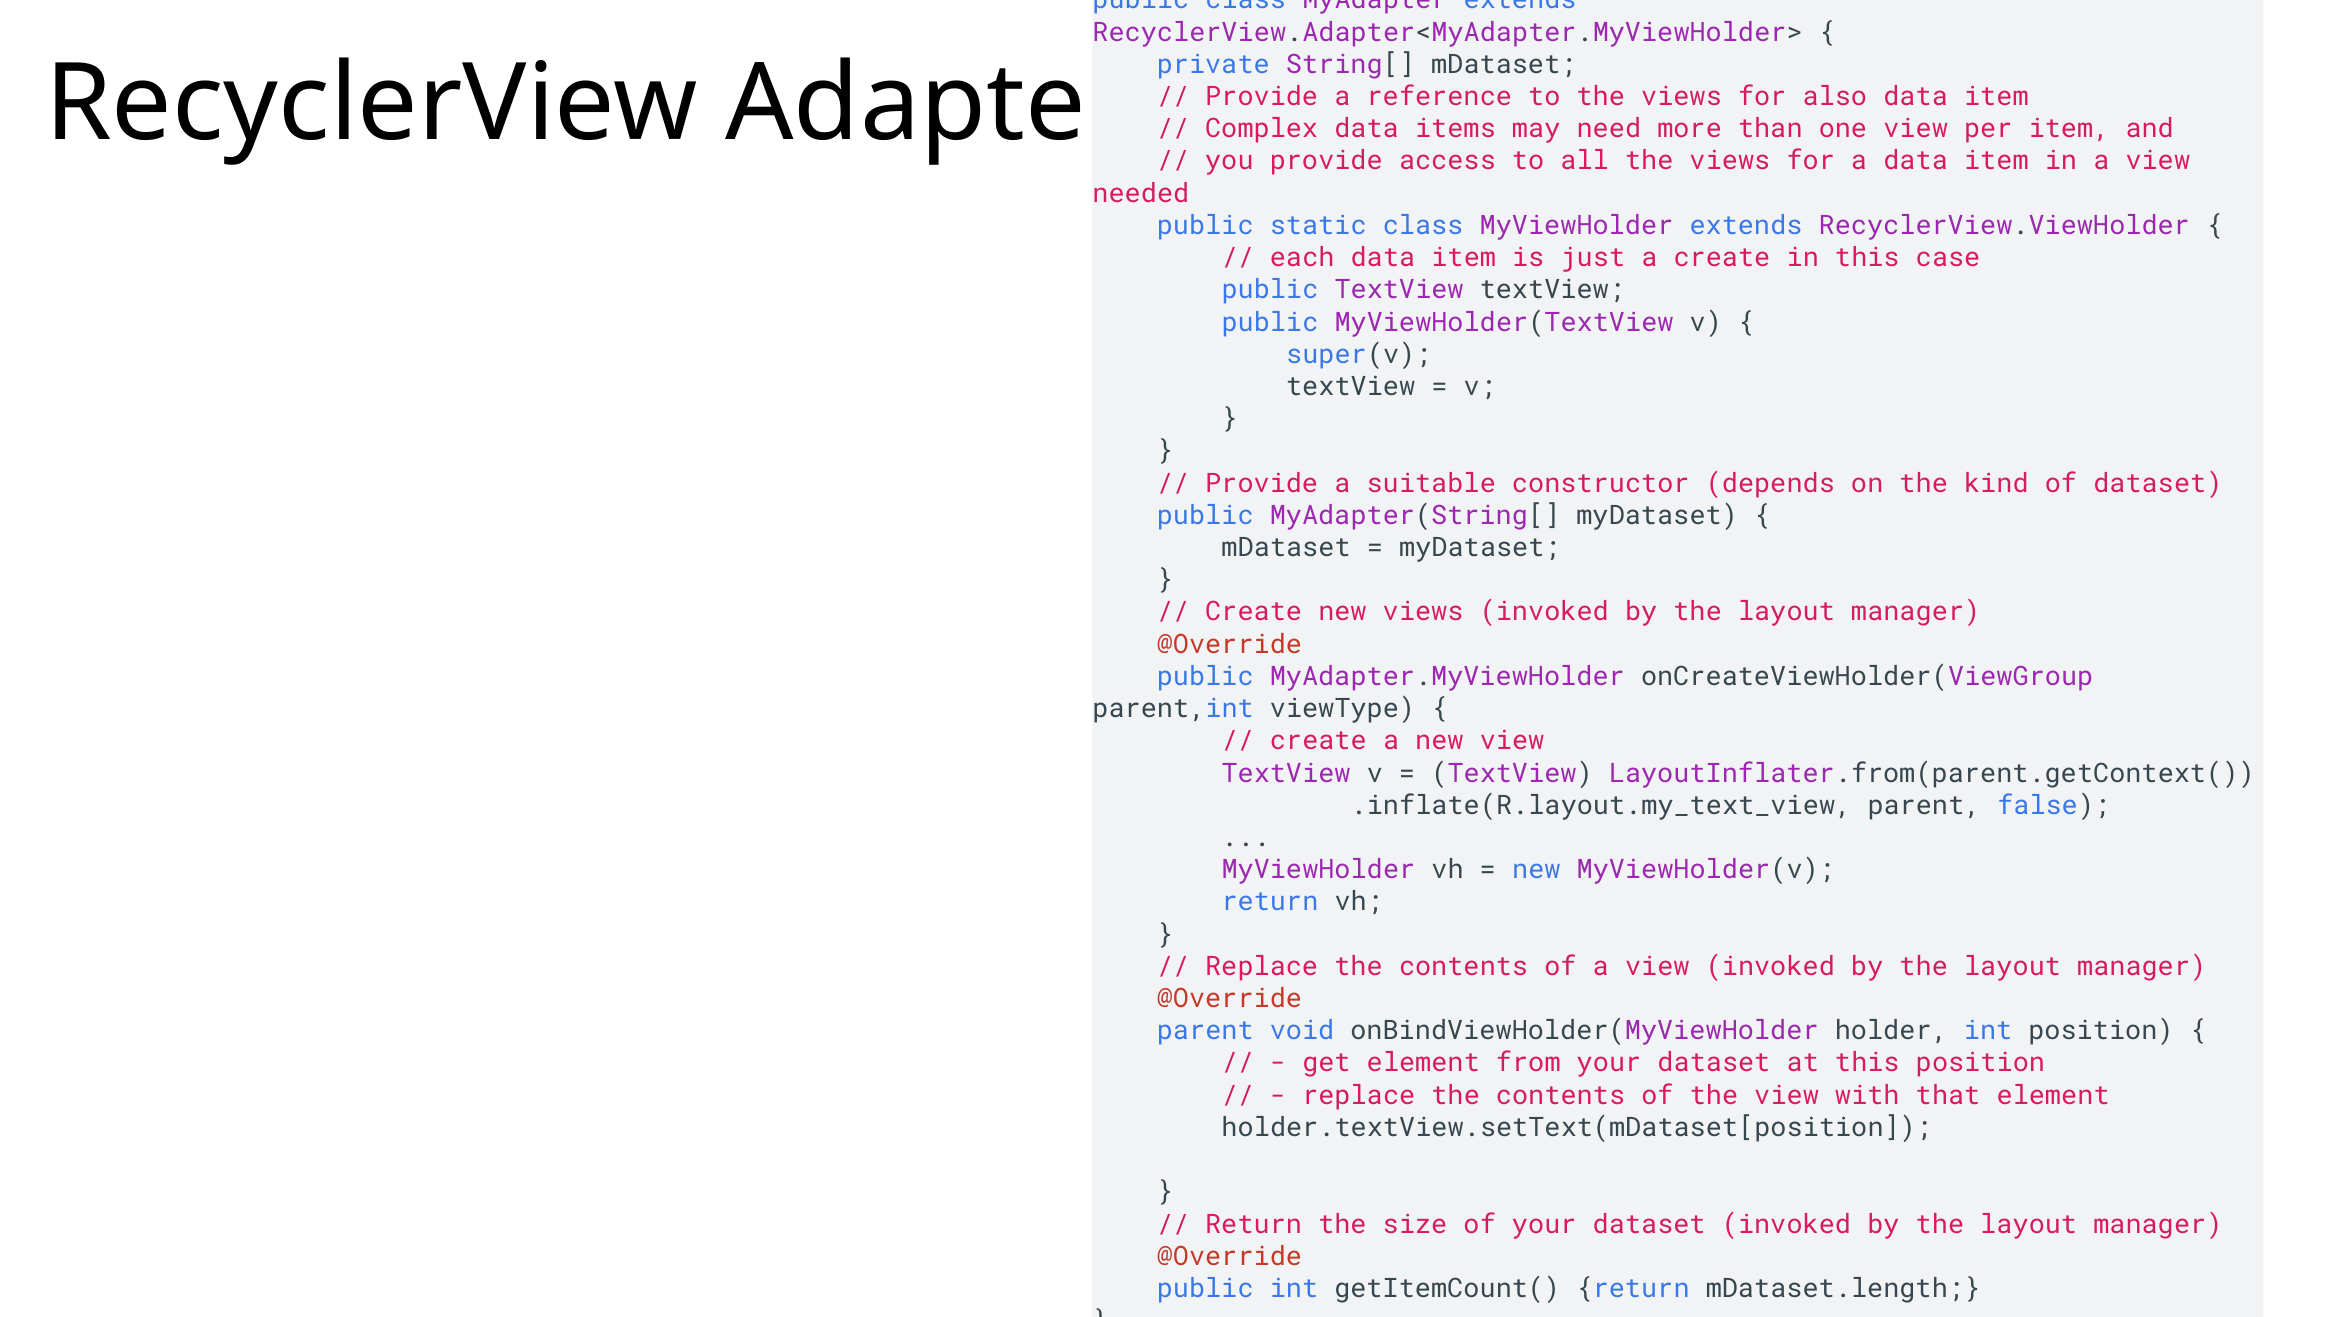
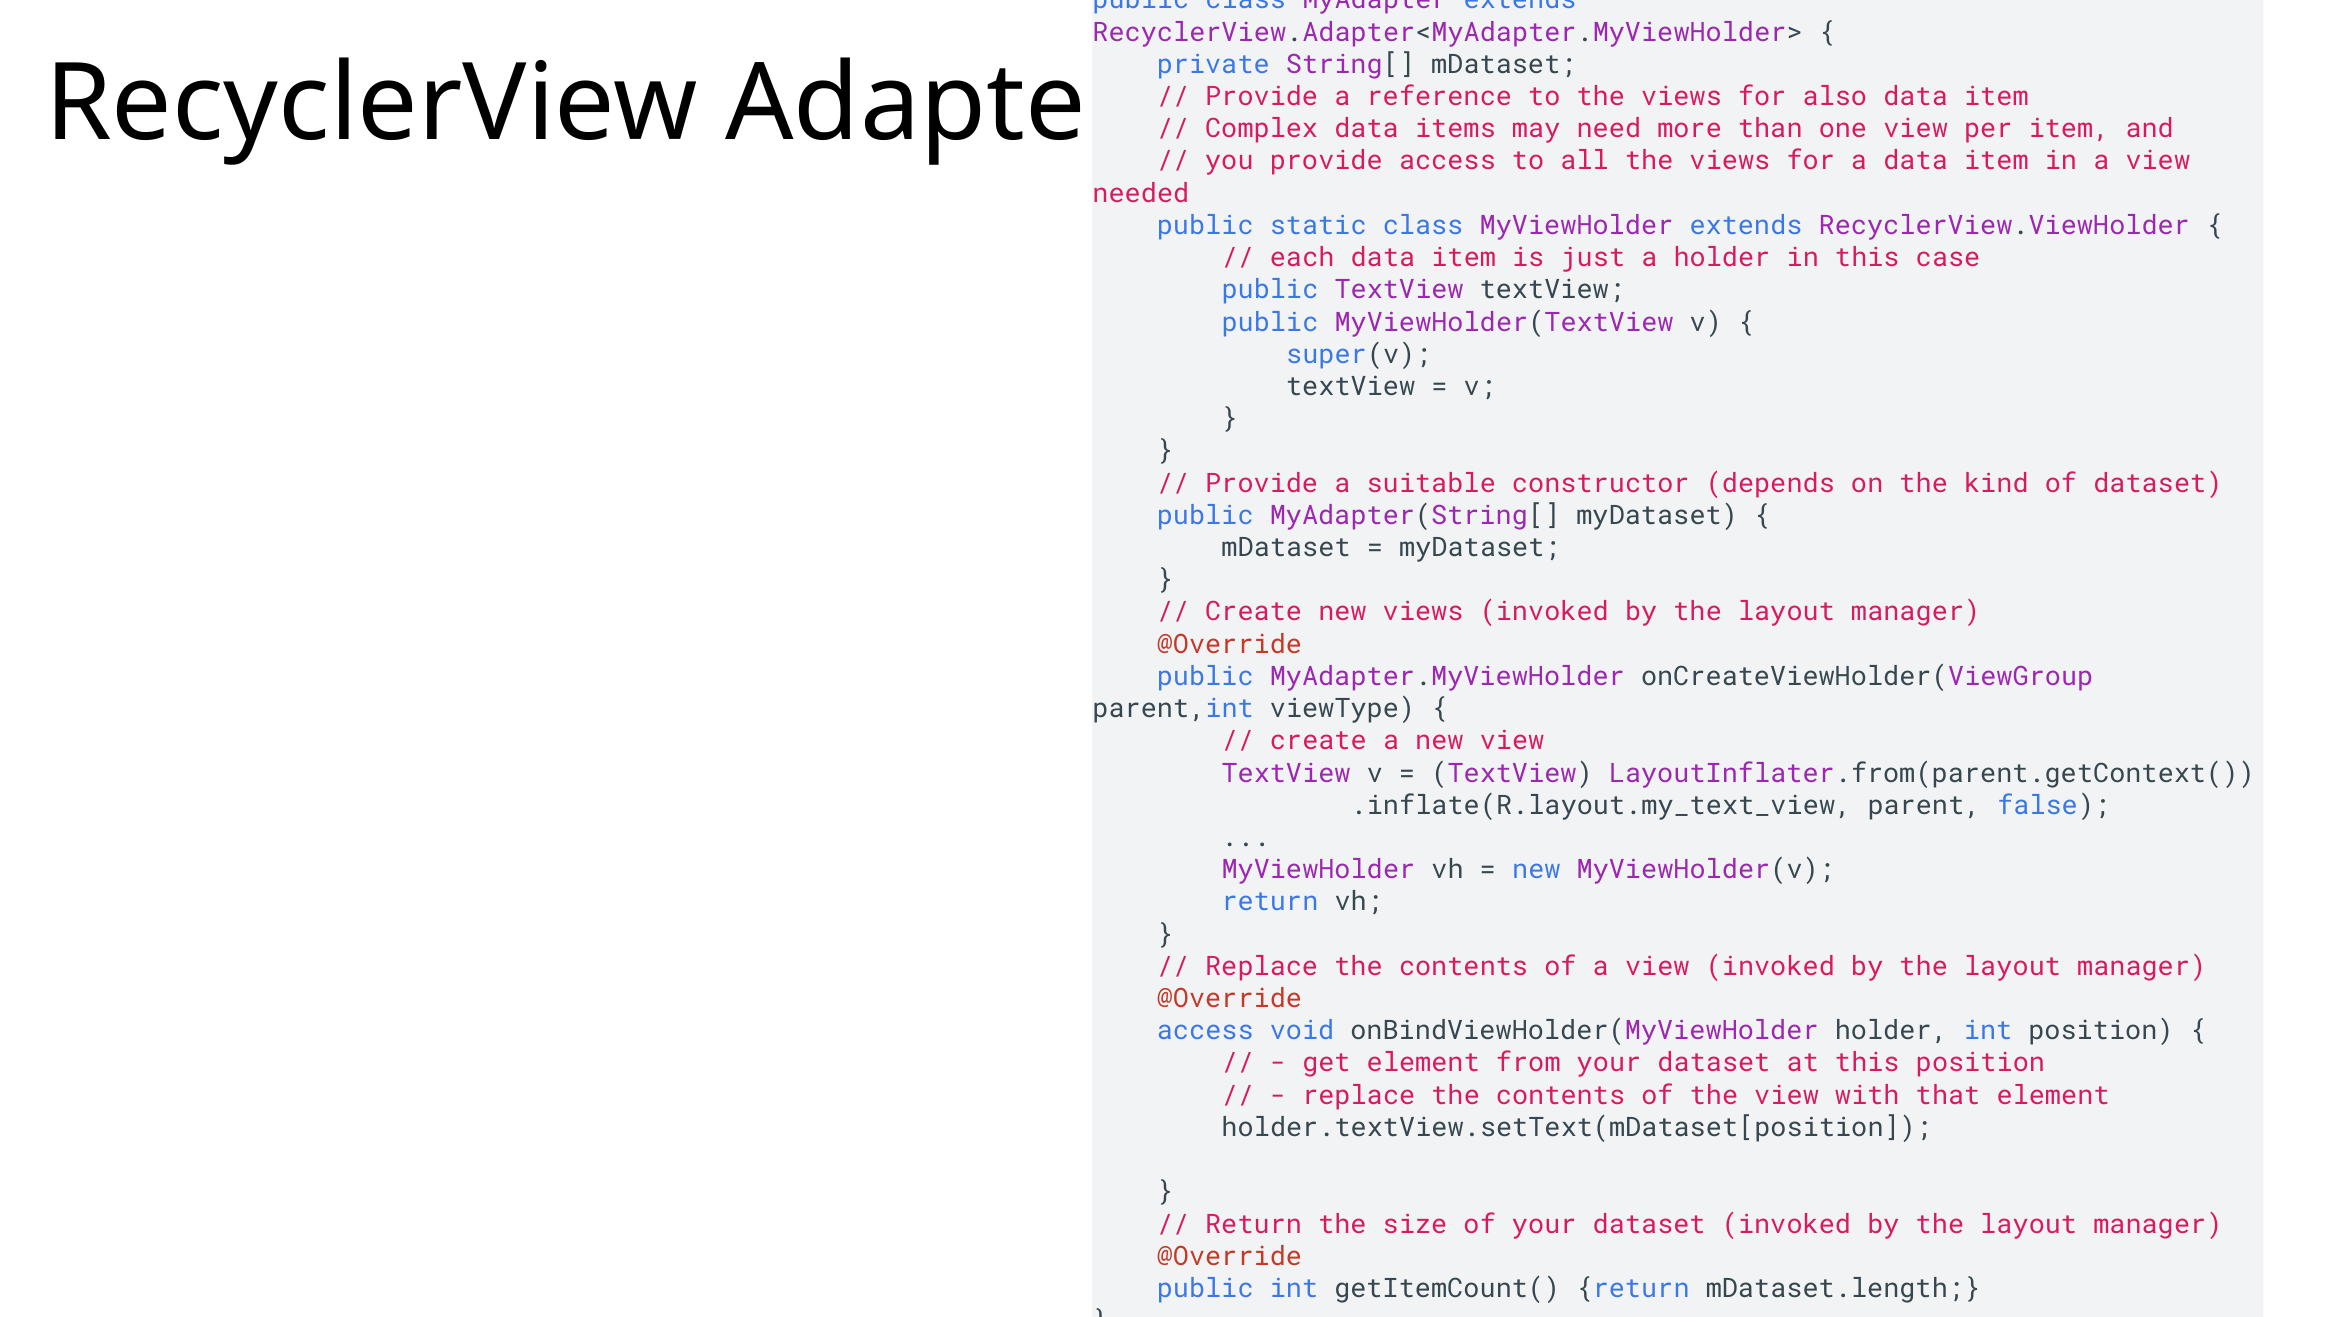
a create: create -> holder
parent at (1205, 1031): parent -> access
